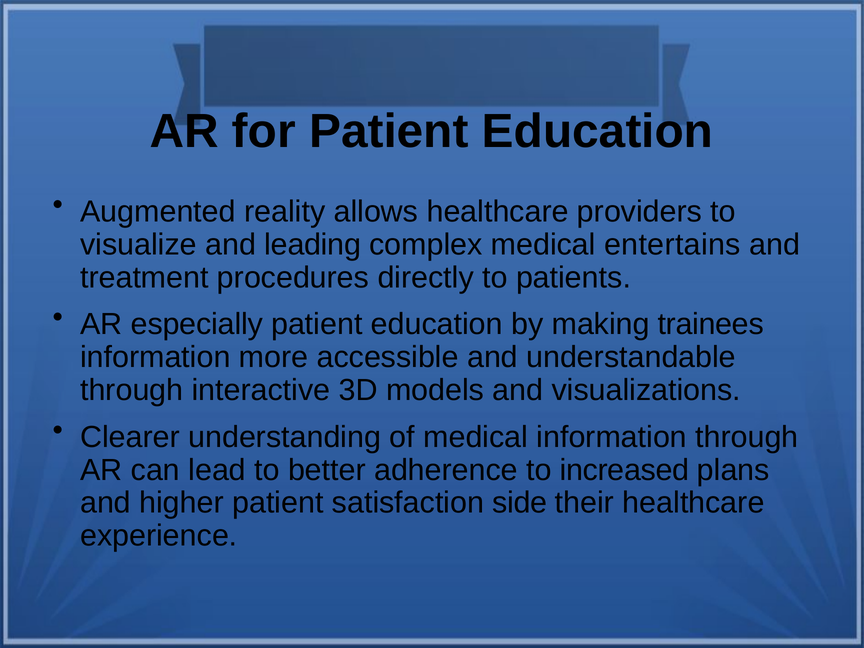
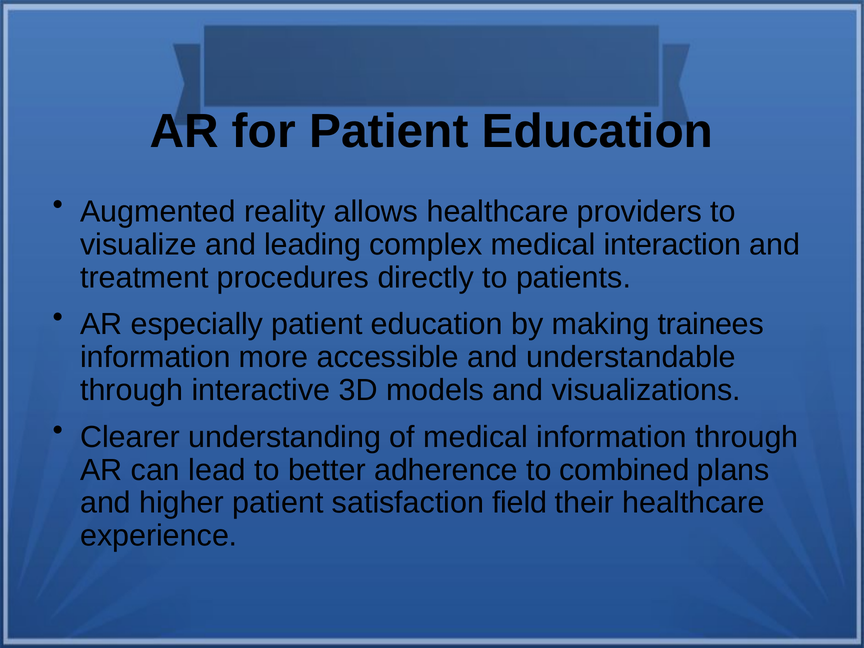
entertains: entertains -> interaction
increased: increased -> combined
side: side -> field
